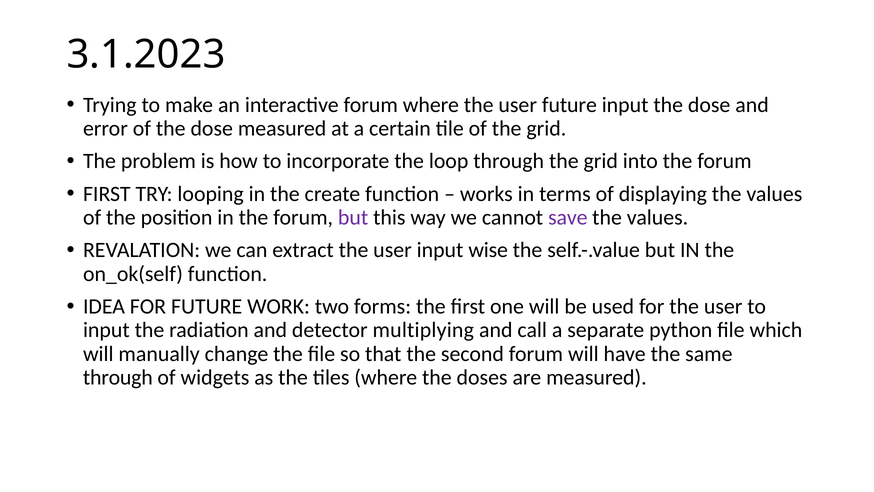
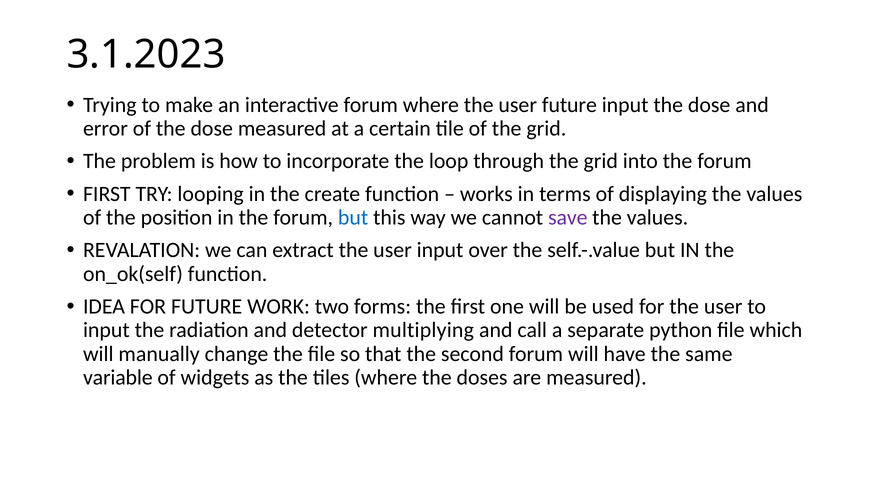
but at (353, 217) colour: purple -> blue
wise: wise -> over
through at (118, 377): through -> variable
